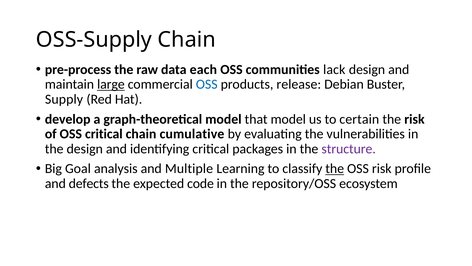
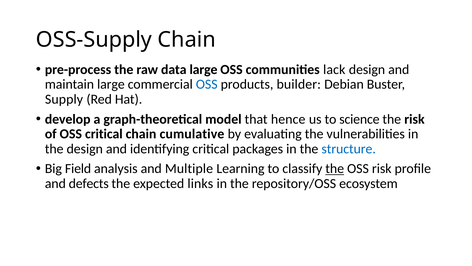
data each: each -> large
large at (111, 84) underline: present -> none
release: release -> builder
that model: model -> hence
certain: certain -> science
structure colour: purple -> blue
Goal: Goal -> Field
code: code -> links
